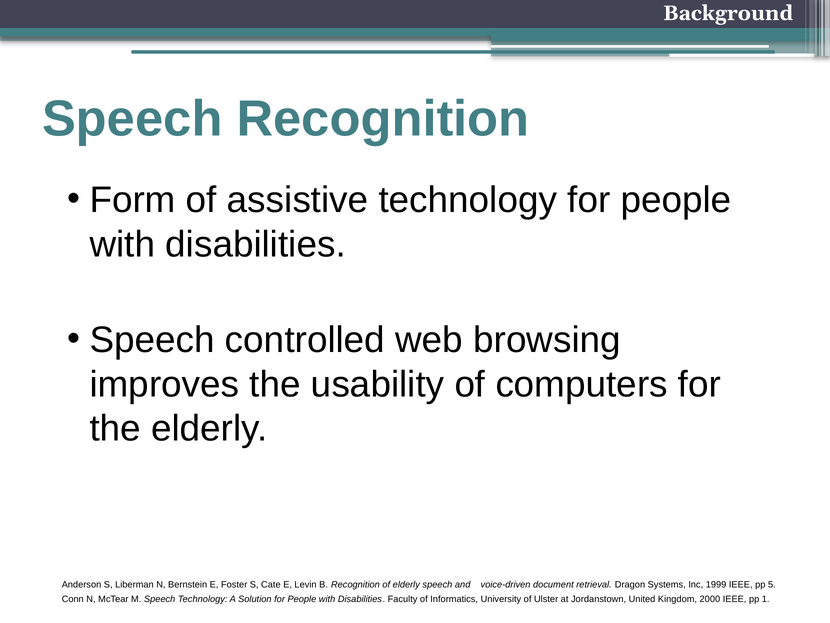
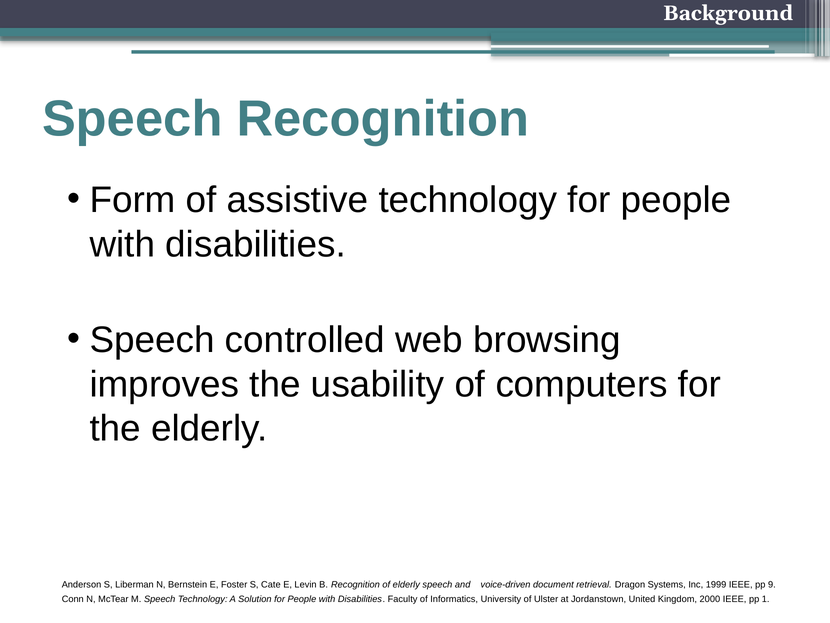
5: 5 -> 9
